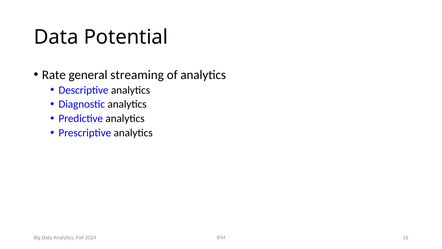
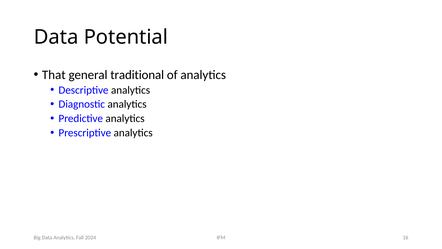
Rate: Rate -> That
streaming: streaming -> traditional
